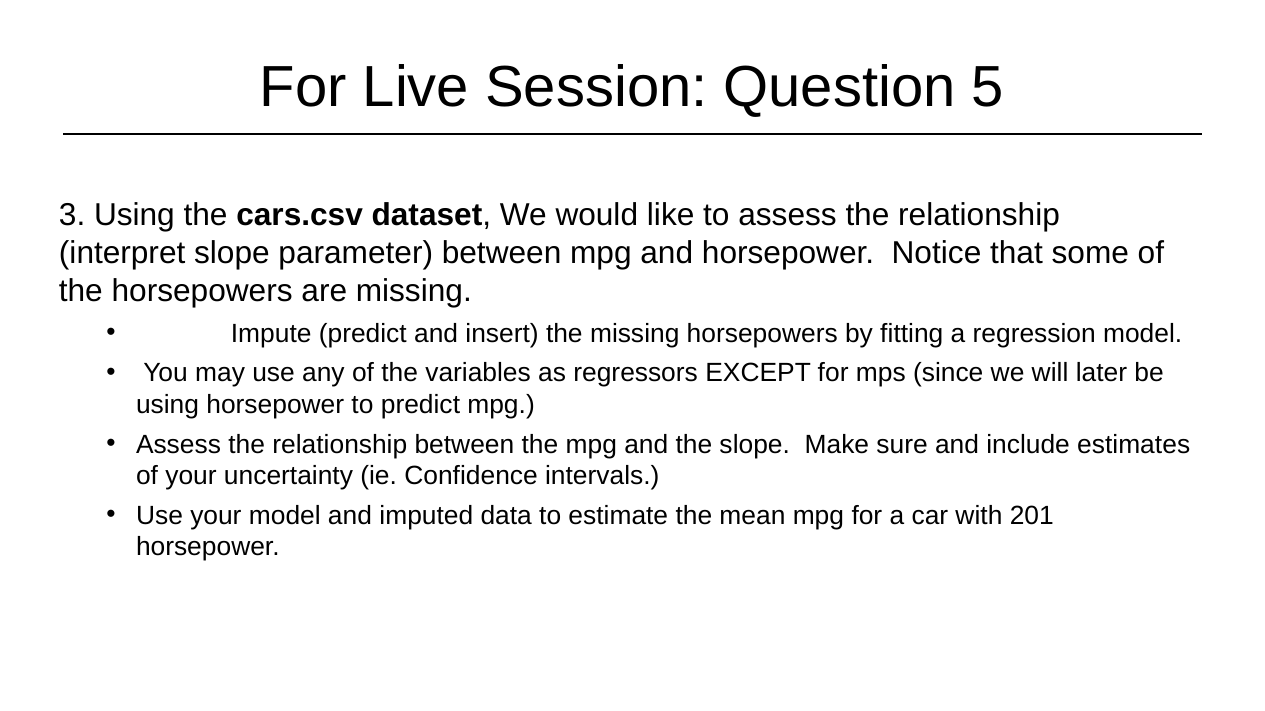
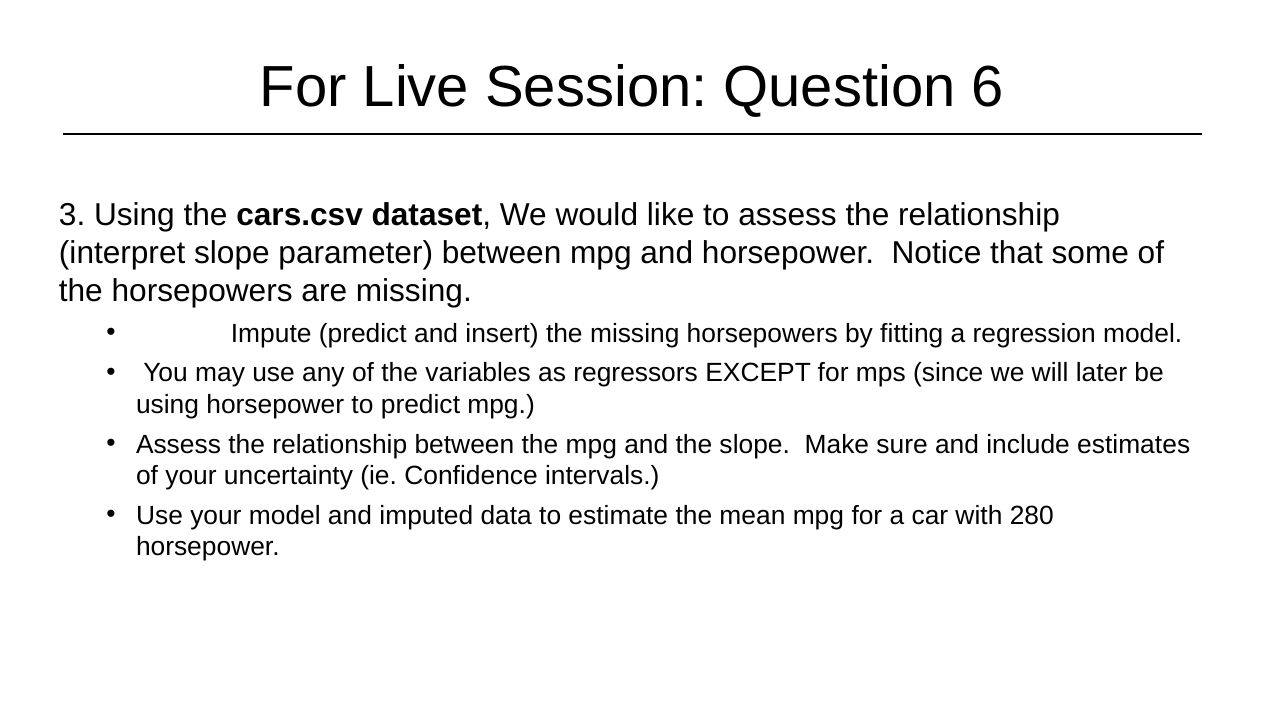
5: 5 -> 6
201: 201 -> 280
